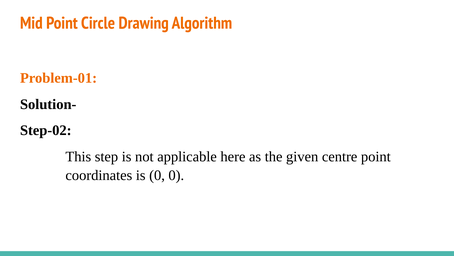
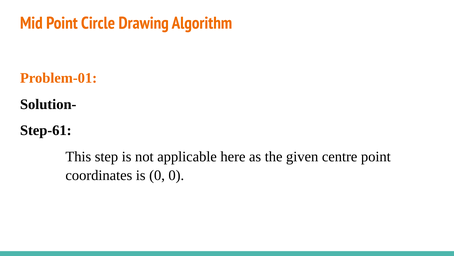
Step-02: Step-02 -> Step-61
